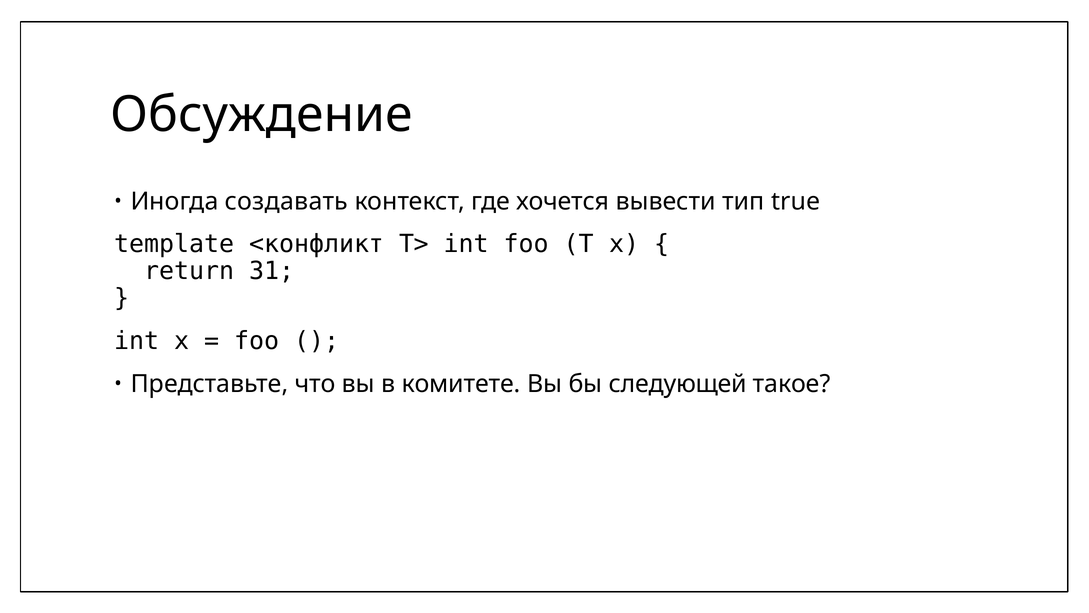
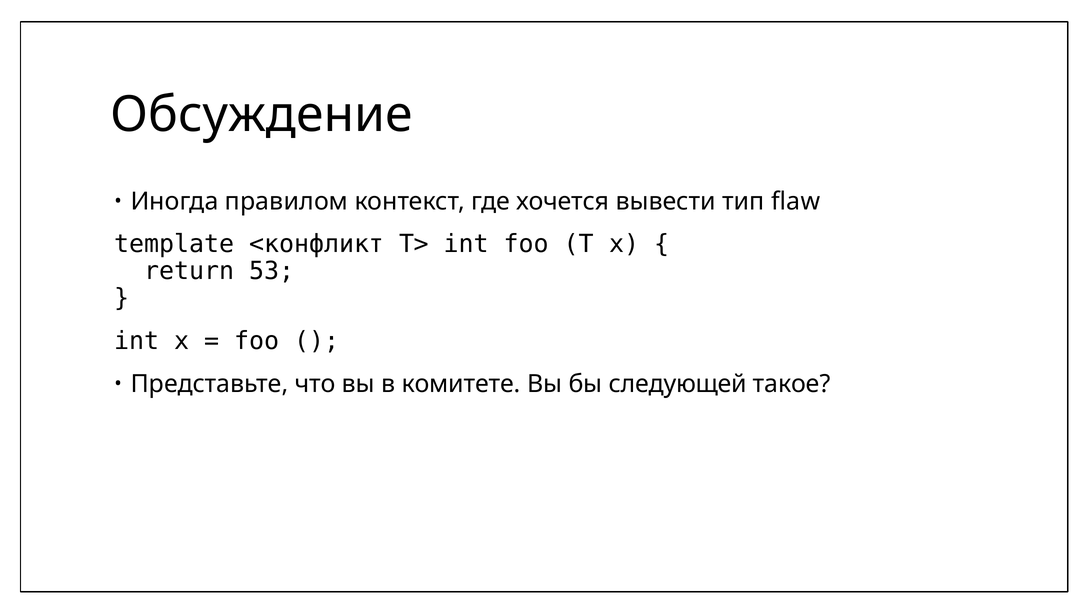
создавать: создавать -> правилом
true: true -> flaw
31: 31 -> 53
